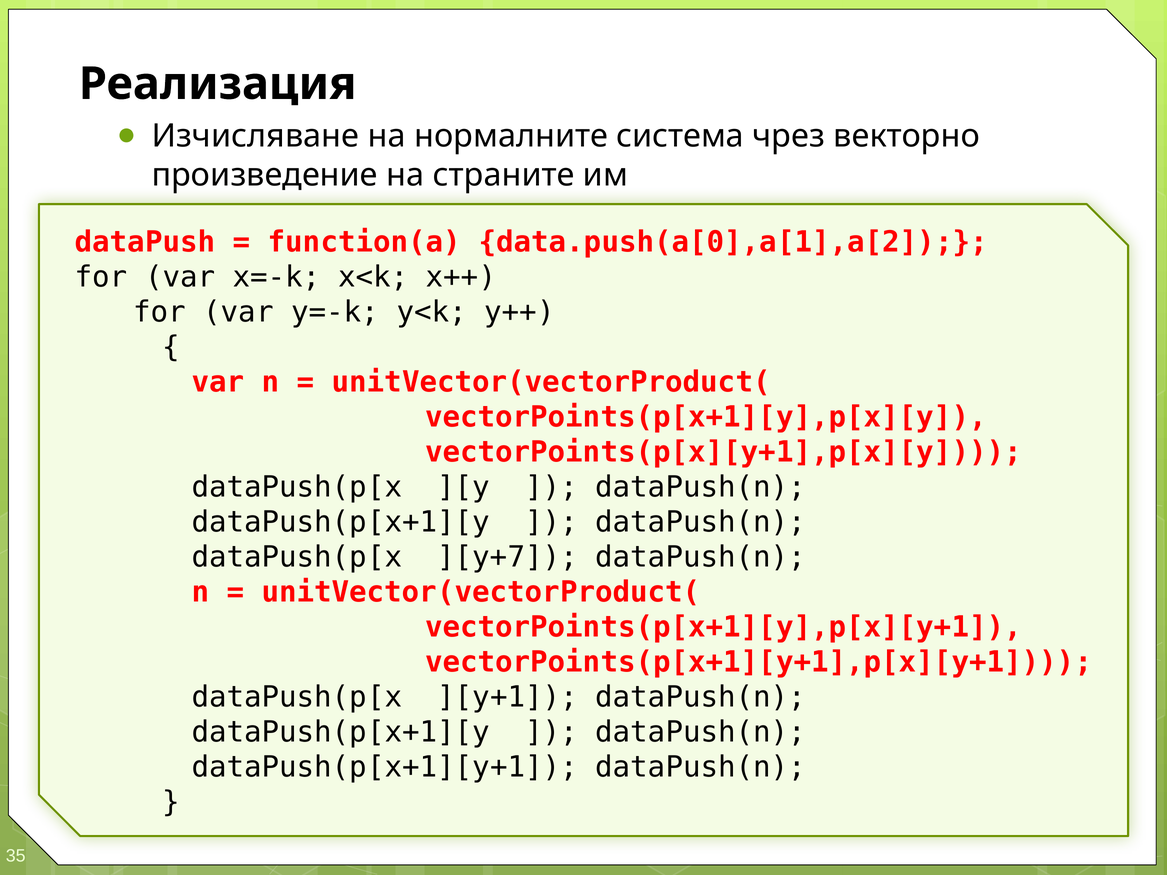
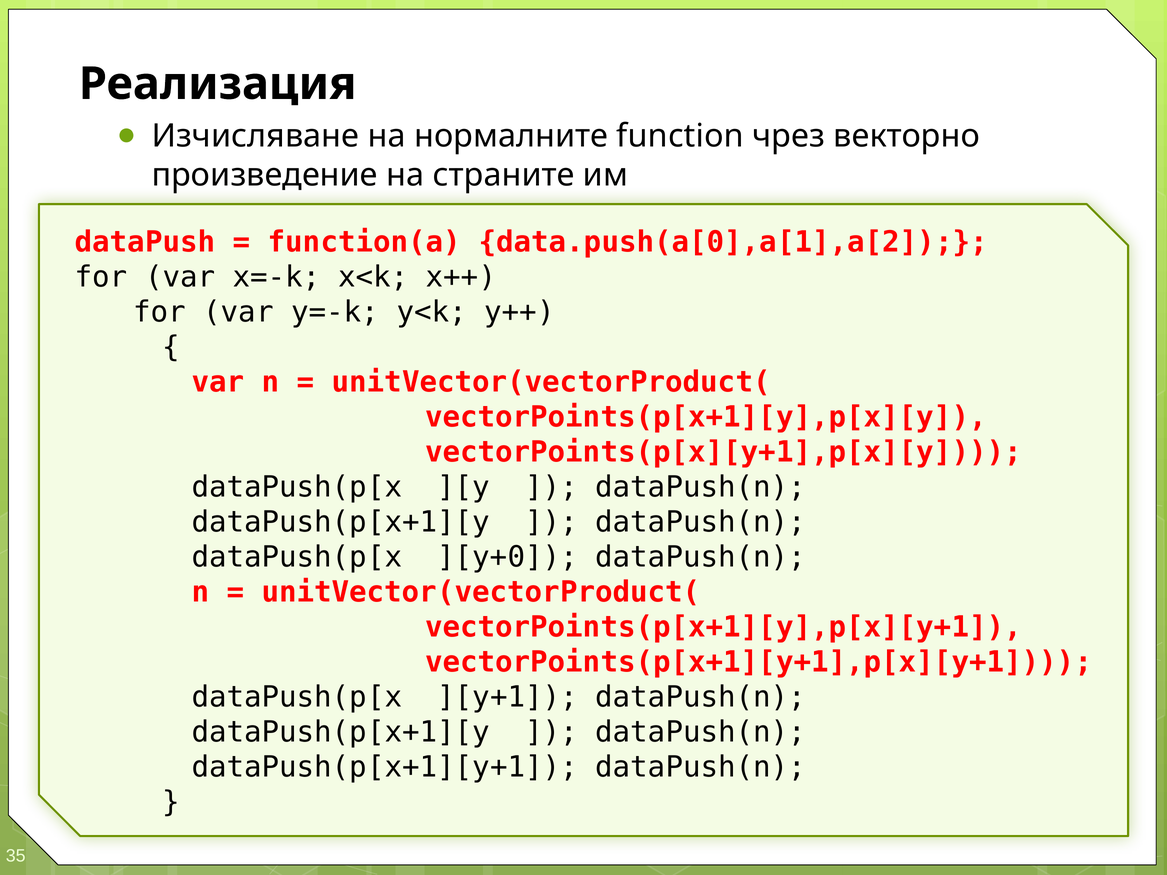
система: система -> function
][y+7: ][y+7 -> ][y+0
